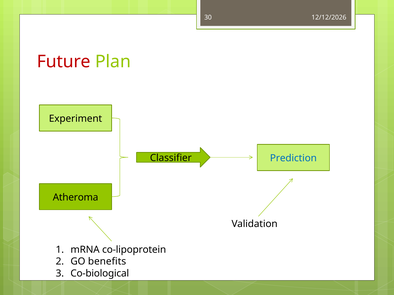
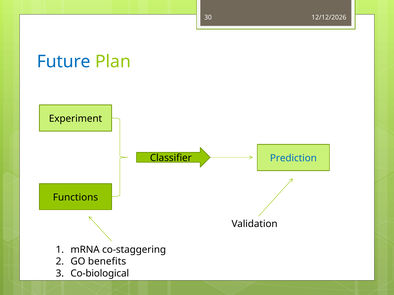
Future colour: red -> blue
Atheroma: Atheroma -> Functions
co-lipoprotein: co-lipoprotein -> co-staggering
